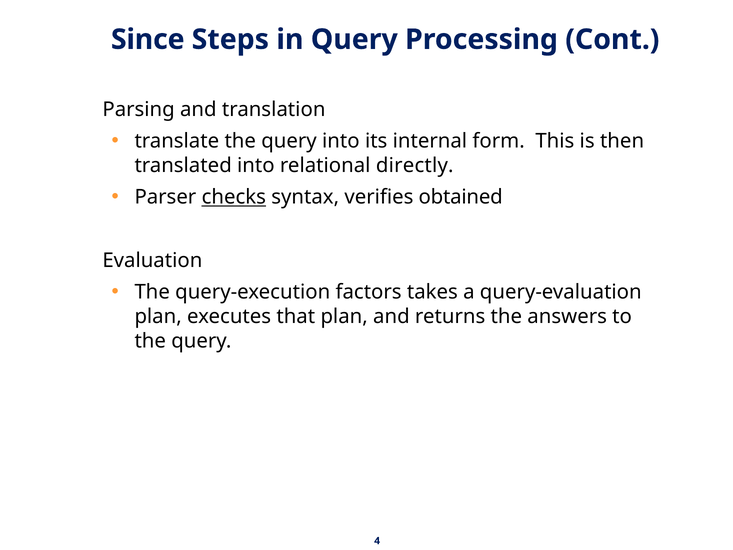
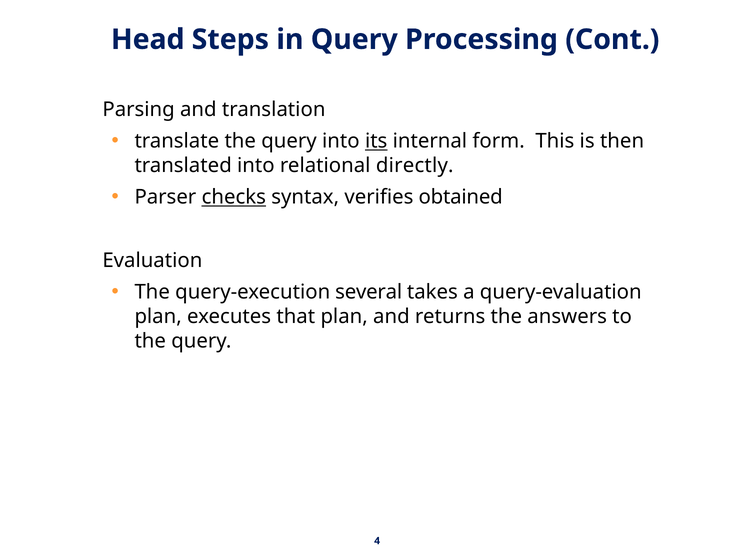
Since: Since -> Head
its underline: none -> present
factors: factors -> several
